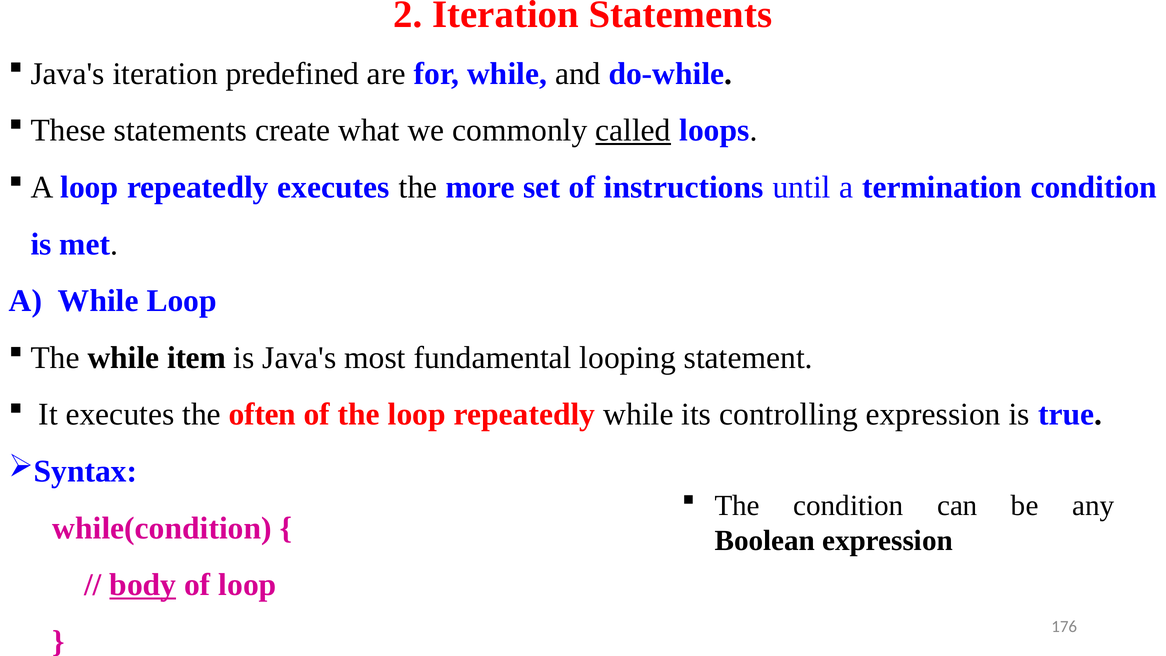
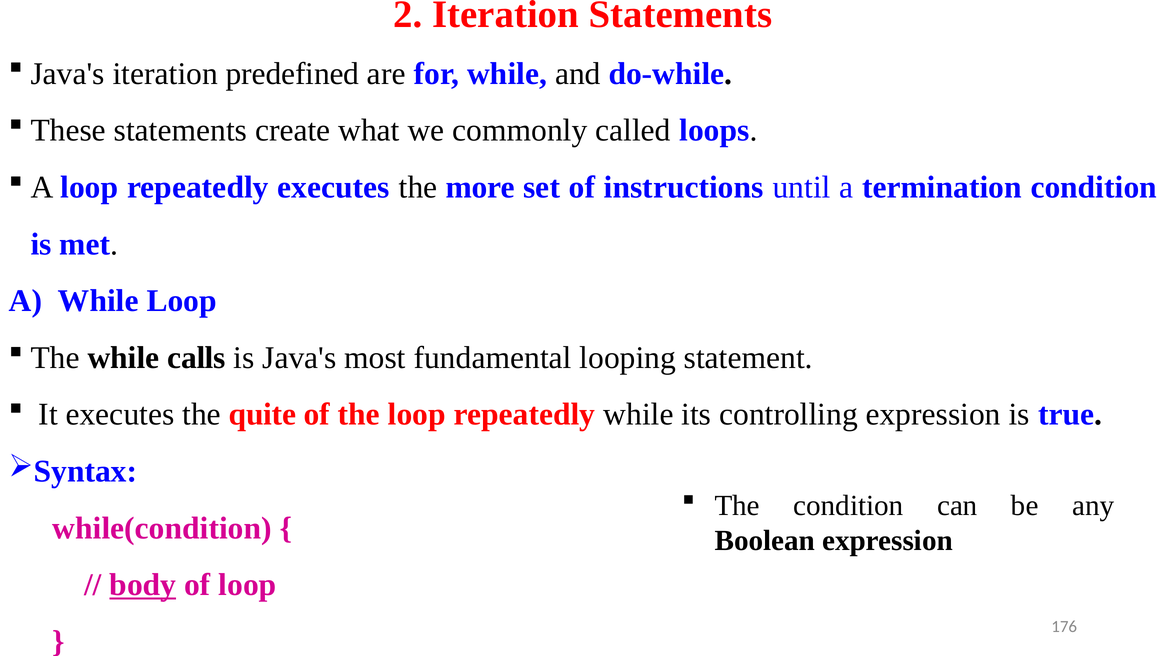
called underline: present -> none
item: item -> calls
often: often -> quite
